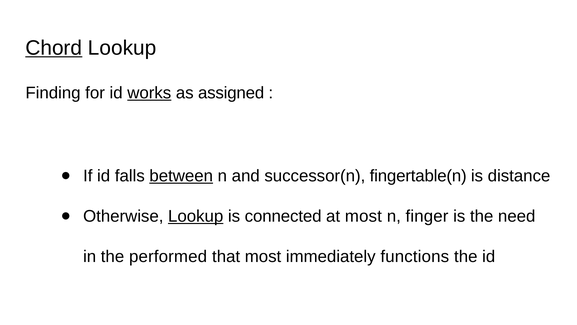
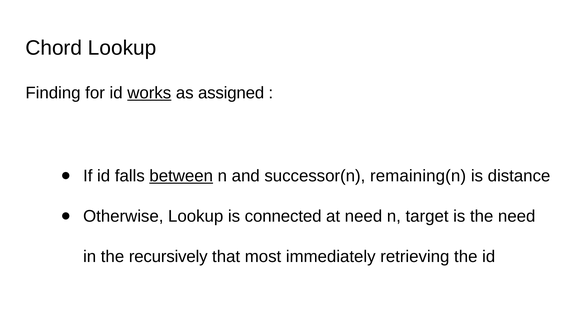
Chord underline: present -> none
fingertable(n: fingertable(n -> remaining(n
Lookup at (196, 216) underline: present -> none
at most: most -> need
finger: finger -> target
performed: performed -> recursively
functions: functions -> retrieving
